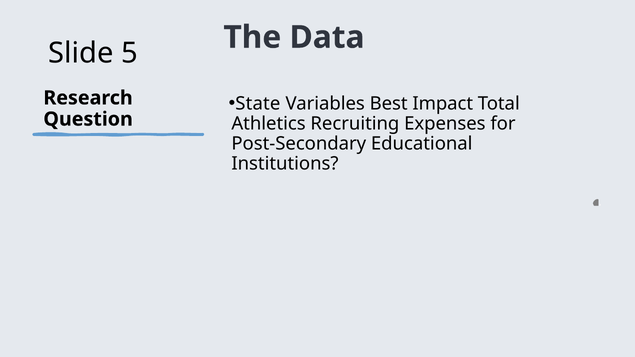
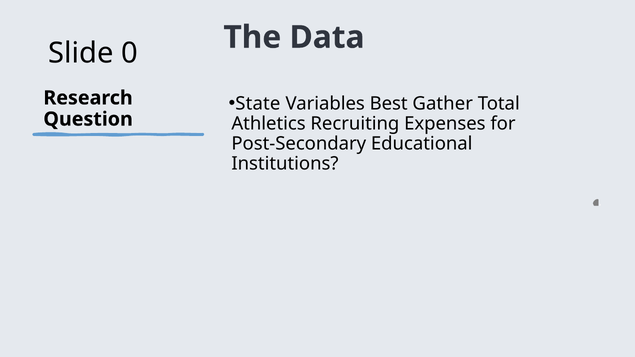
5: 5 -> 0
Impact: Impact -> Gather
